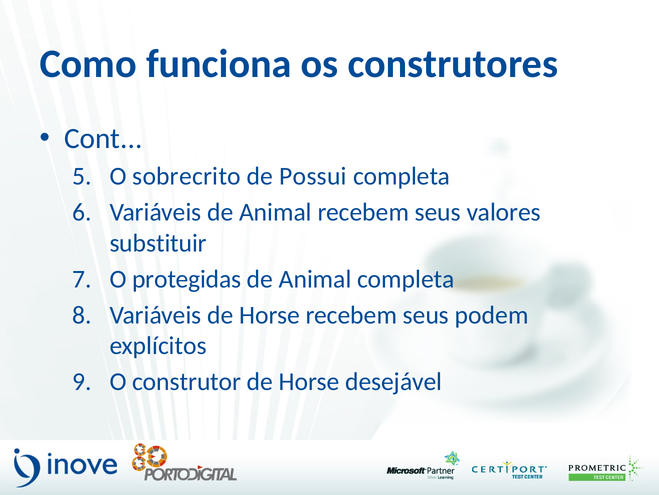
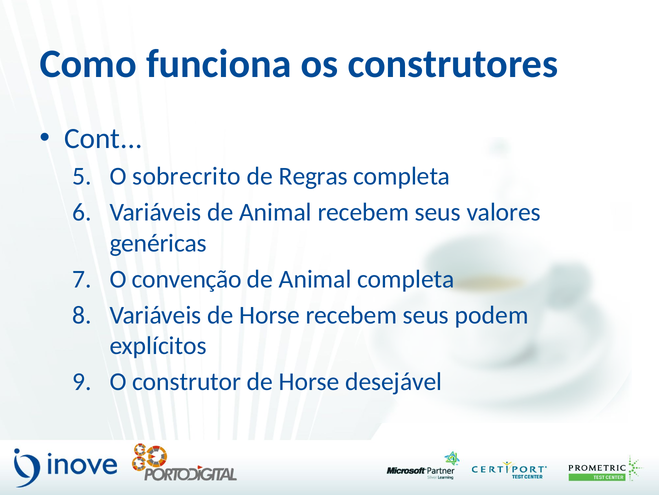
Possui: Possui -> Regras
substituir: substituir -> genéricas
protegidas: protegidas -> convenção
